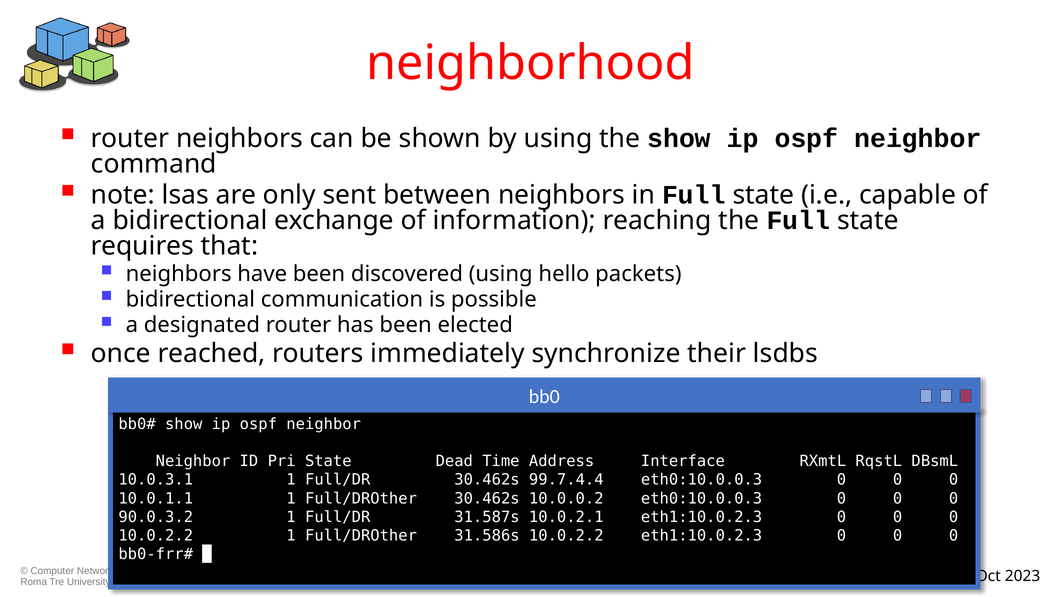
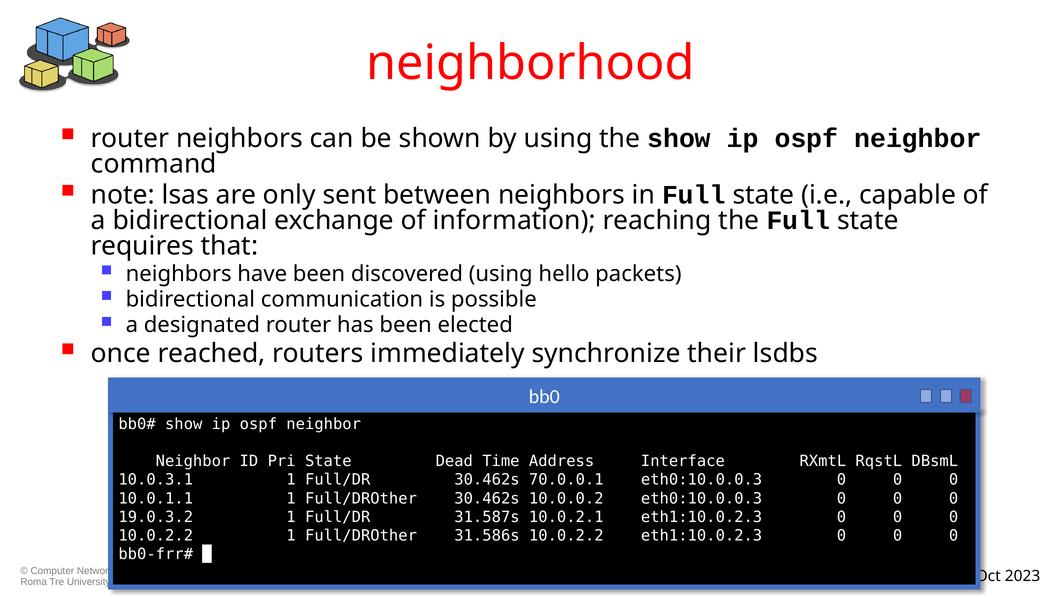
99.7.4.4: 99.7.4.4 -> 70.0.0.1
90.0.3.2: 90.0.3.2 -> 19.0.3.2
